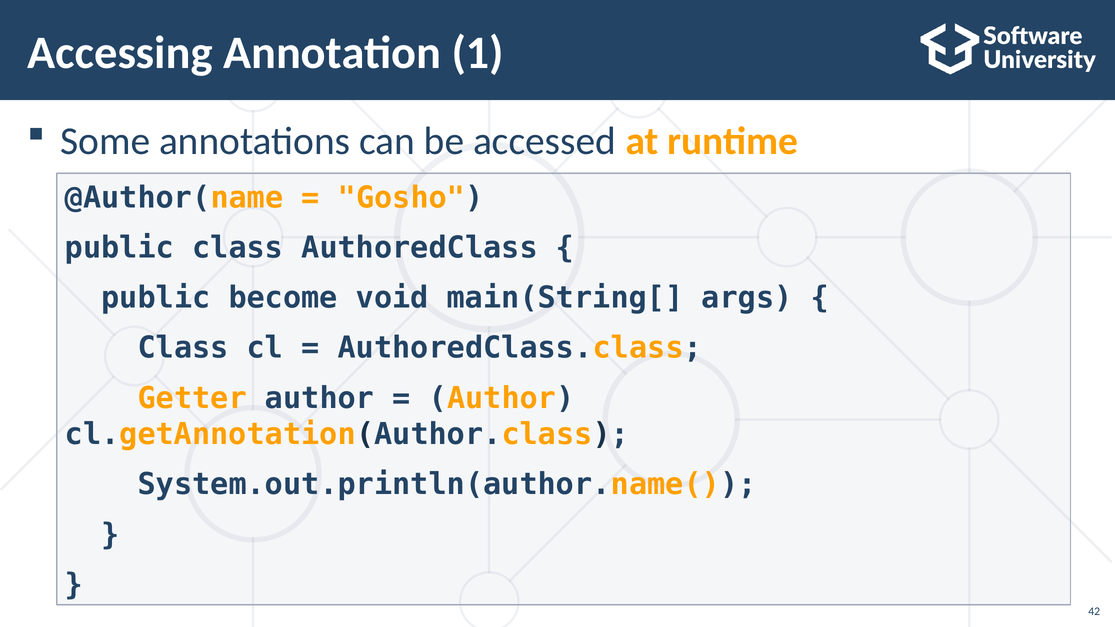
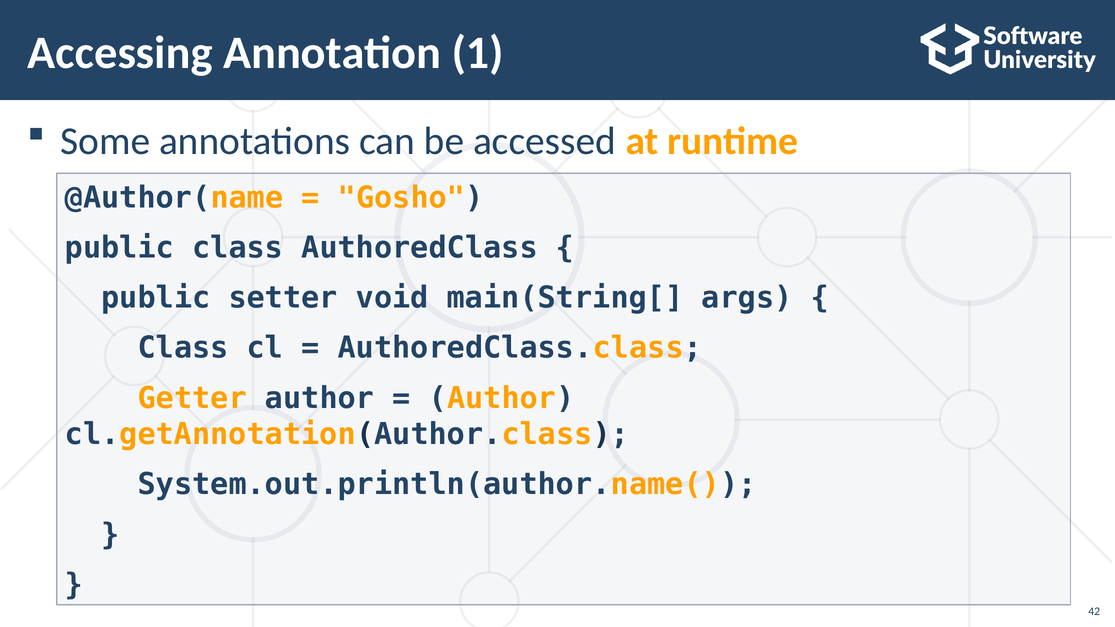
become: become -> setter
